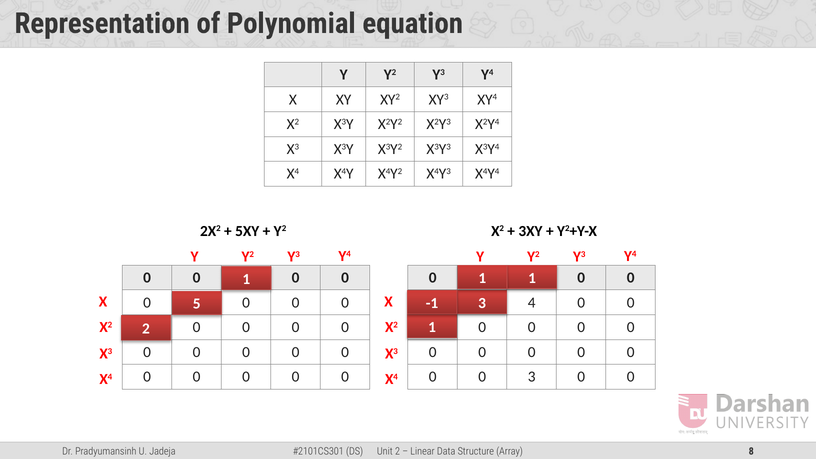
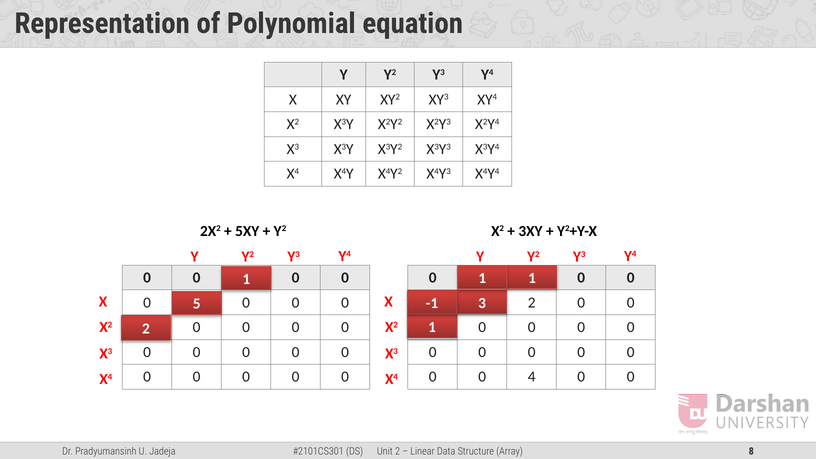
4 at (532, 302): 4 -> 2
0 3: 3 -> 4
